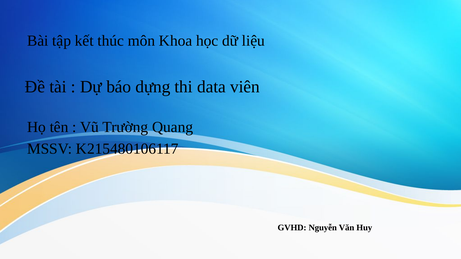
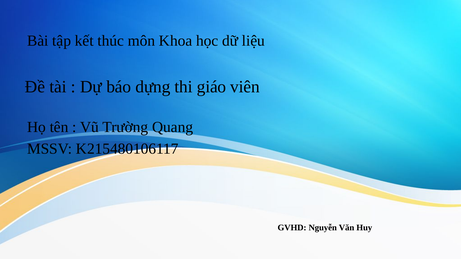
data: data -> giáo
